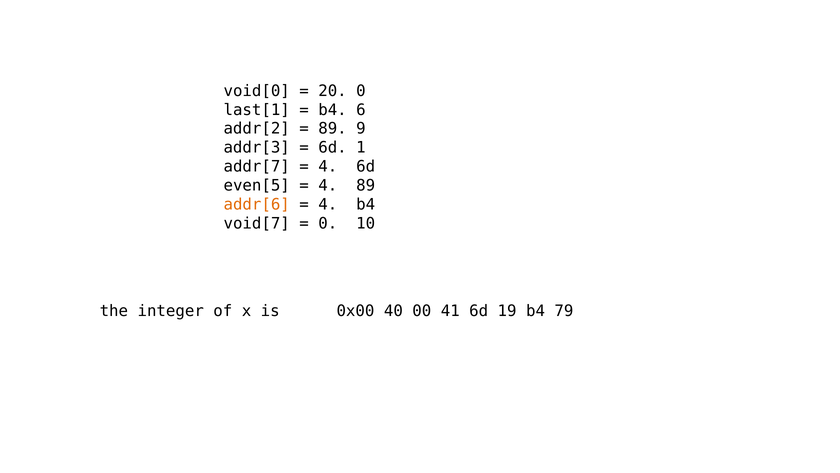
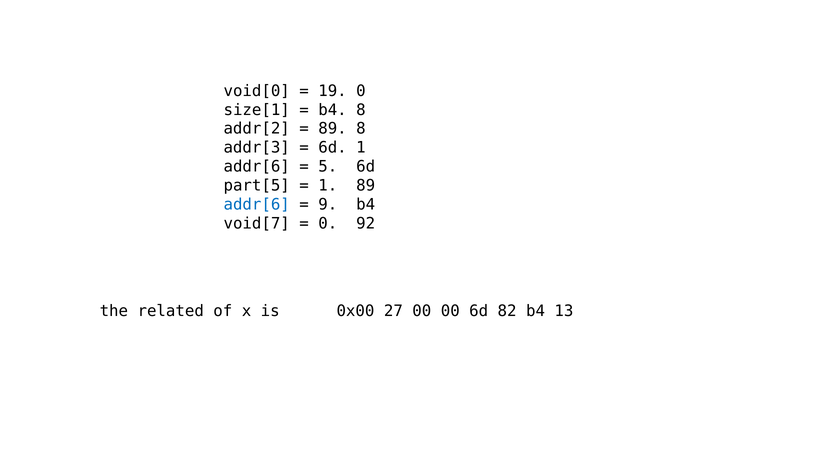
20: 20 -> 19
last[1: last[1 -> size[1
b4 6: 6 -> 8
89 9: 9 -> 8
addr[7 at (257, 166): addr[7 -> addr[6
4 at (328, 166): 4 -> 5
even[5: even[5 -> part[5
4 at (328, 185): 4 -> 1
addr[6 at (257, 204) colour: orange -> blue
4 at (328, 204): 4 -> 9
10: 10 -> 92
integer: integer -> related
40: 40 -> 27
00 41: 41 -> 00
19: 19 -> 82
79: 79 -> 13
